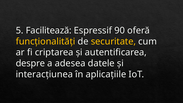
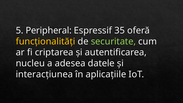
Facilitează: Facilitează -> Peripheral
90: 90 -> 35
securitate colour: yellow -> light green
despre: despre -> nucleu
